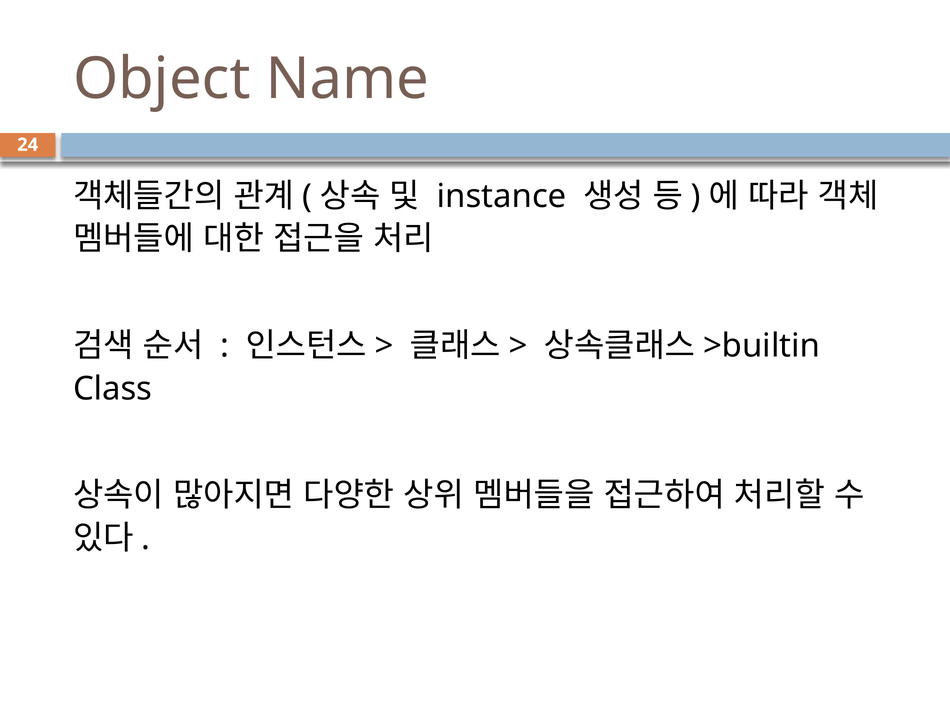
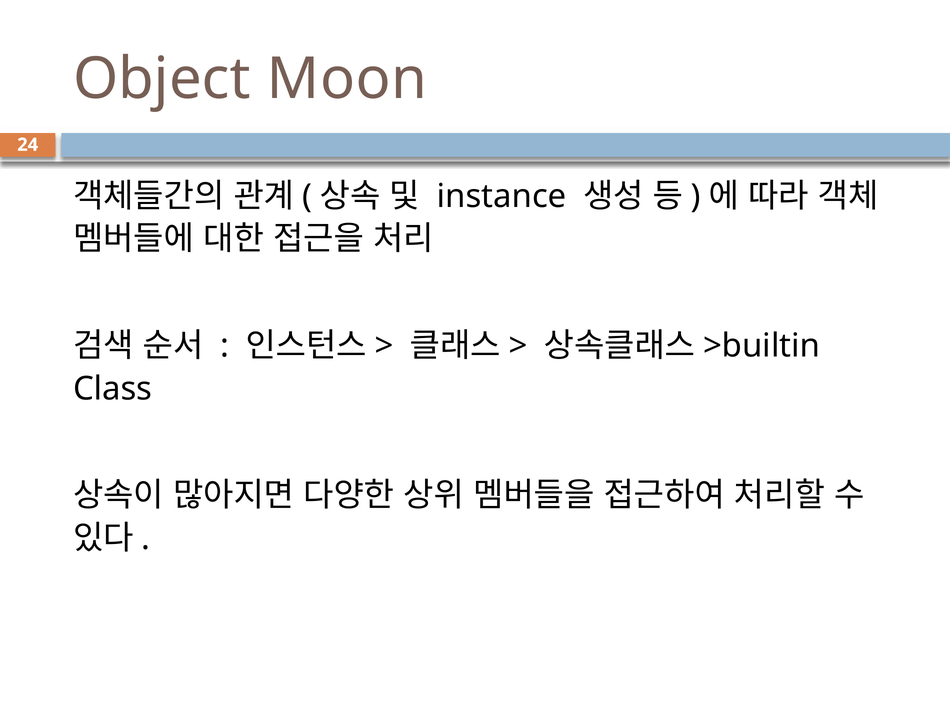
Name: Name -> Moon
